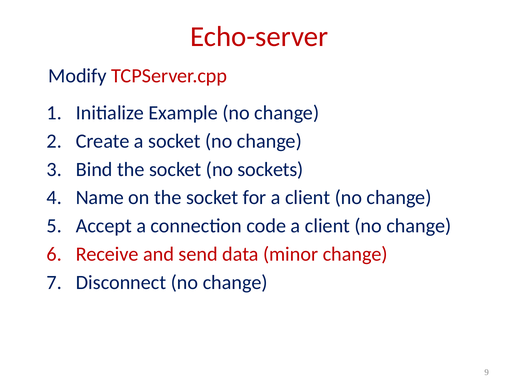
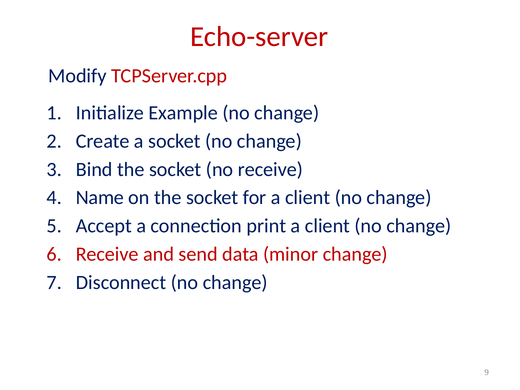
no sockets: sockets -> receive
code: code -> print
